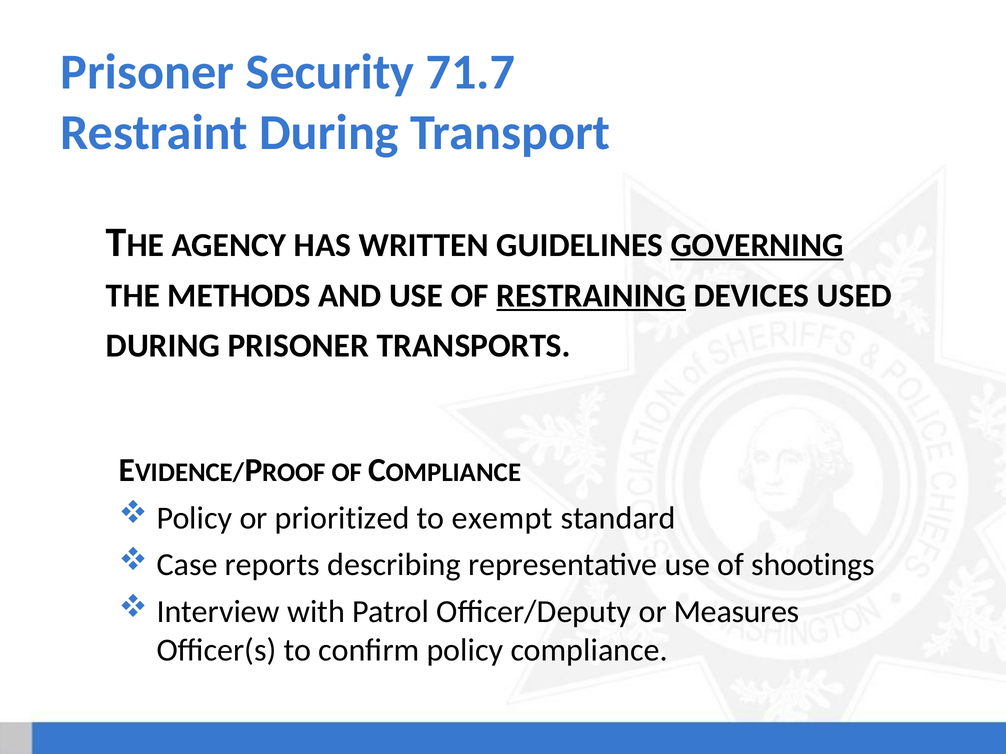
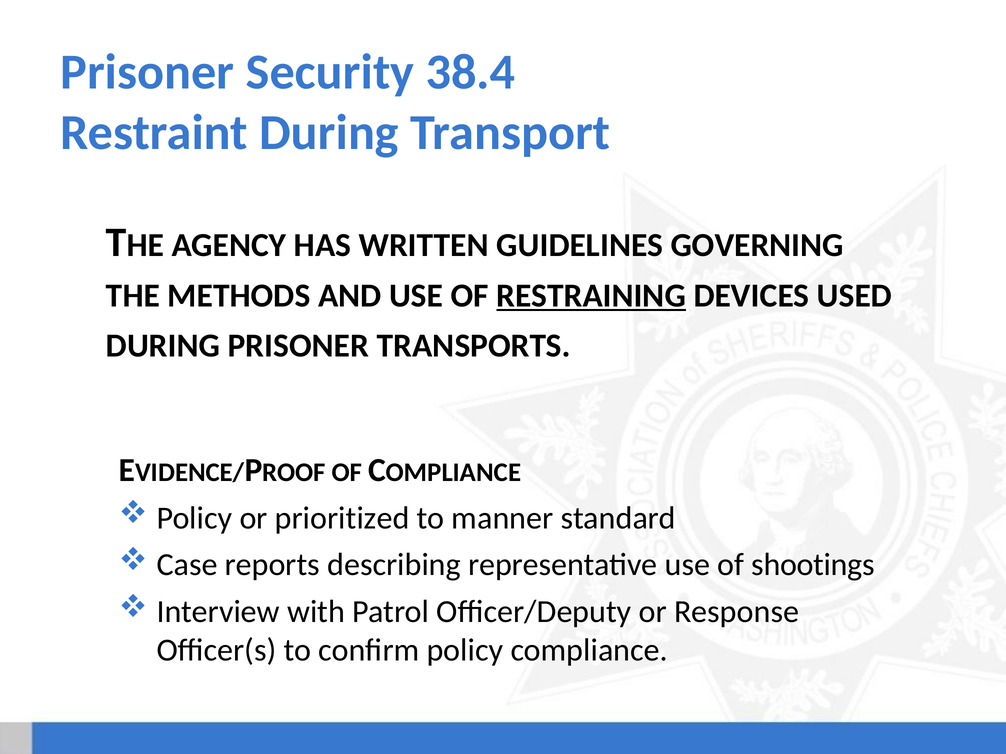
71.7: 71.7 -> 38.4
GOVERNING underline: present -> none
exempt: exempt -> manner
Measures: Measures -> Response
